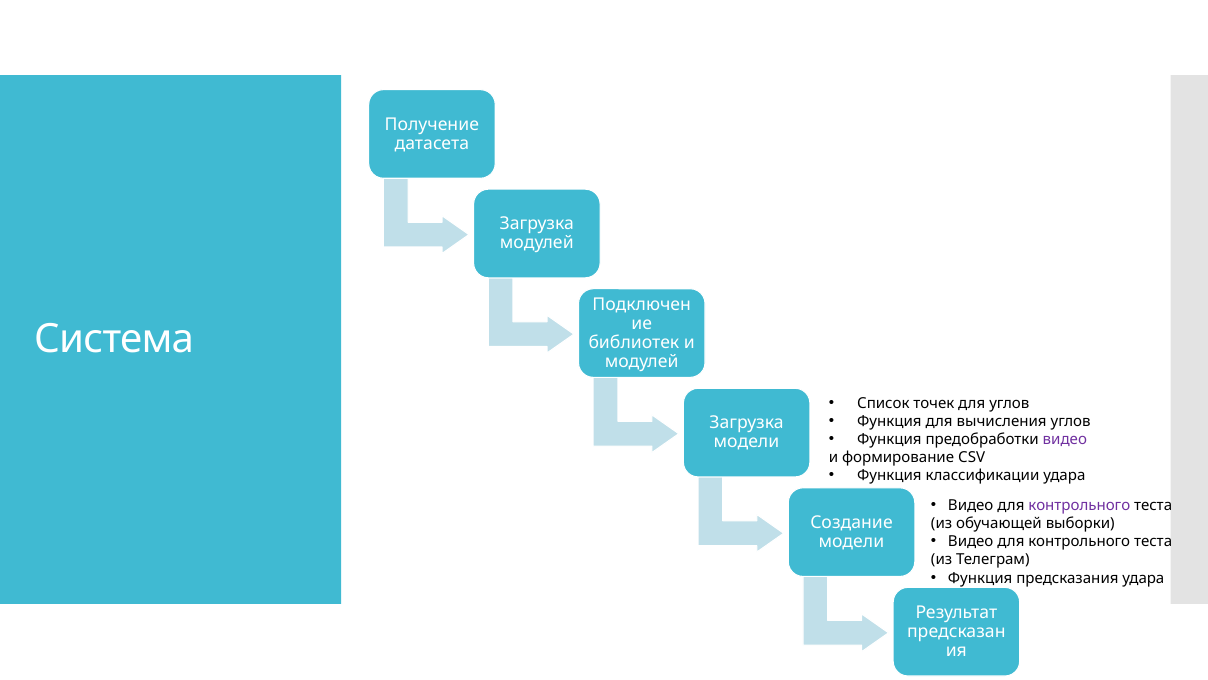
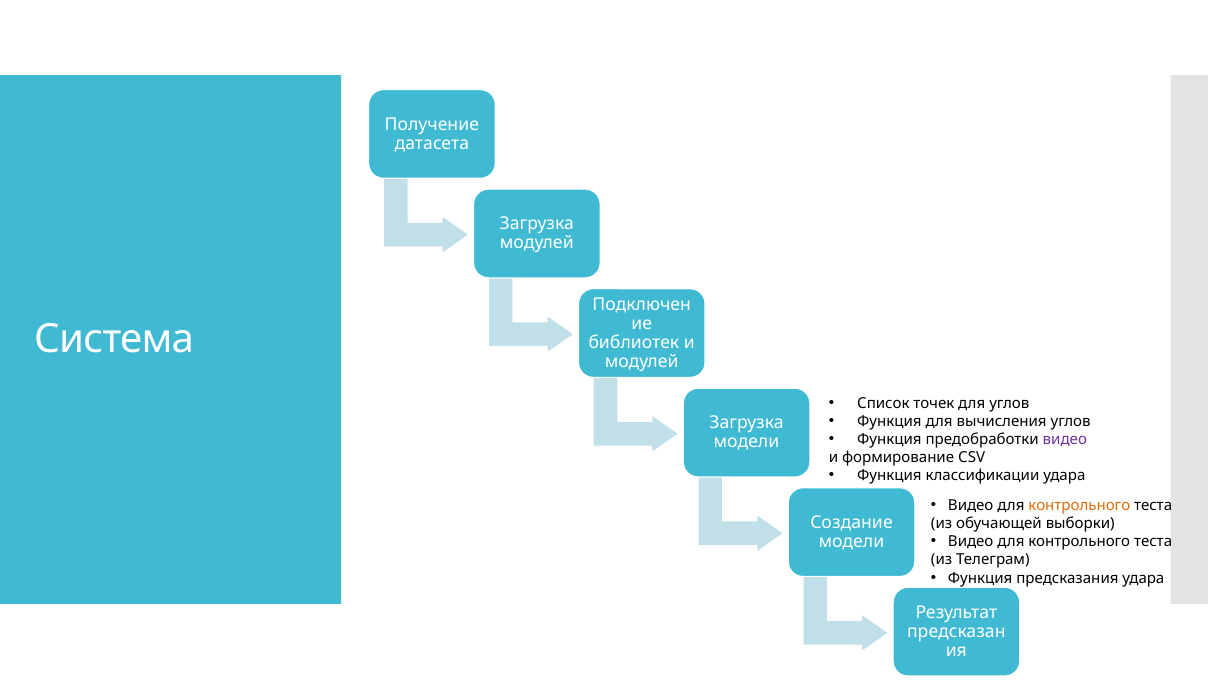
контрольного at (1079, 505) colour: purple -> orange
